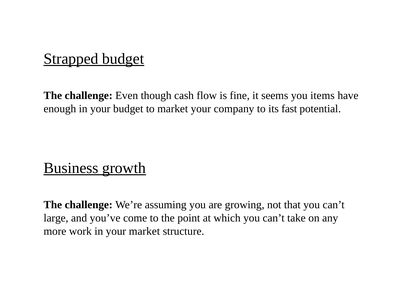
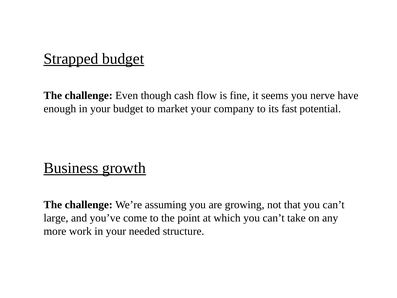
items: items -> nerve
your market: market -> needed
